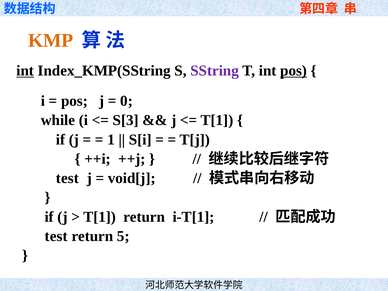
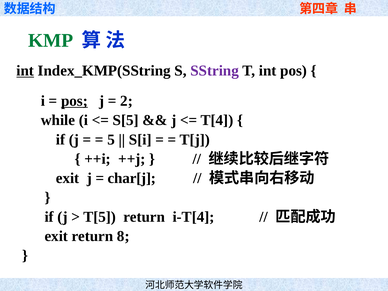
KMP colour: orange -> green
pos at (294, 71) underline: present -> none
pos at (74, 101) underline: none -> present
0: 0 -> 2
S[3: S[3 -> S[5
T[1 at (217, 120): T[1 -> T[4
1: 1 -> 5
test at (67, 178): test -> exit
void[j: void[j -> char[j
T[1 at (100, 217): T[1 -> T[5
i-T[1: i-T[1 -> i-T[4
test at (56, 236): test -> exit
5: 5 -> 8
